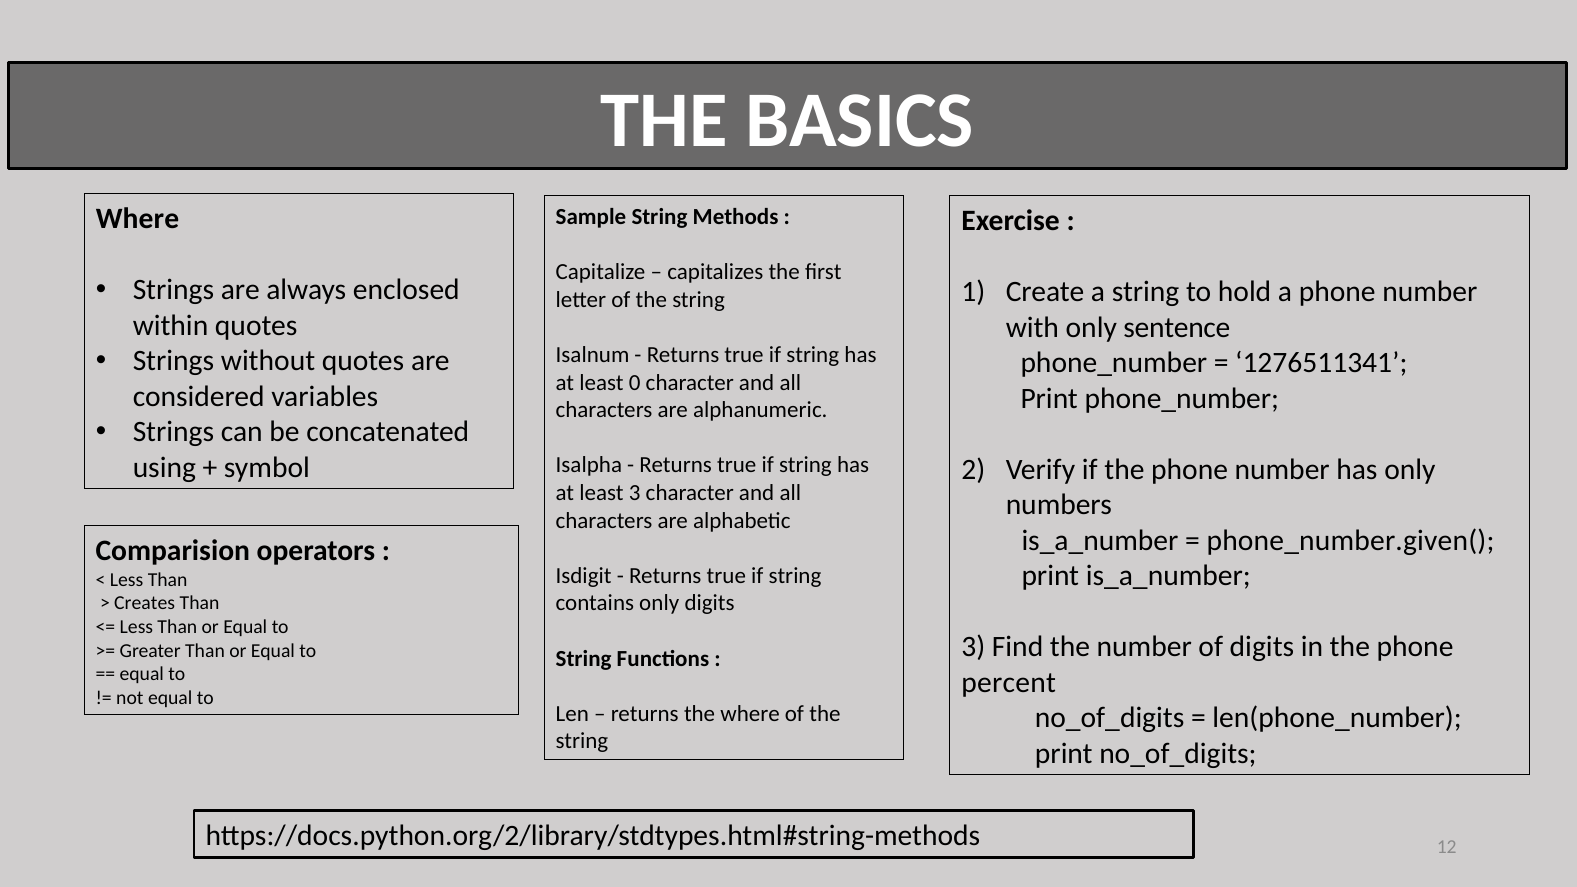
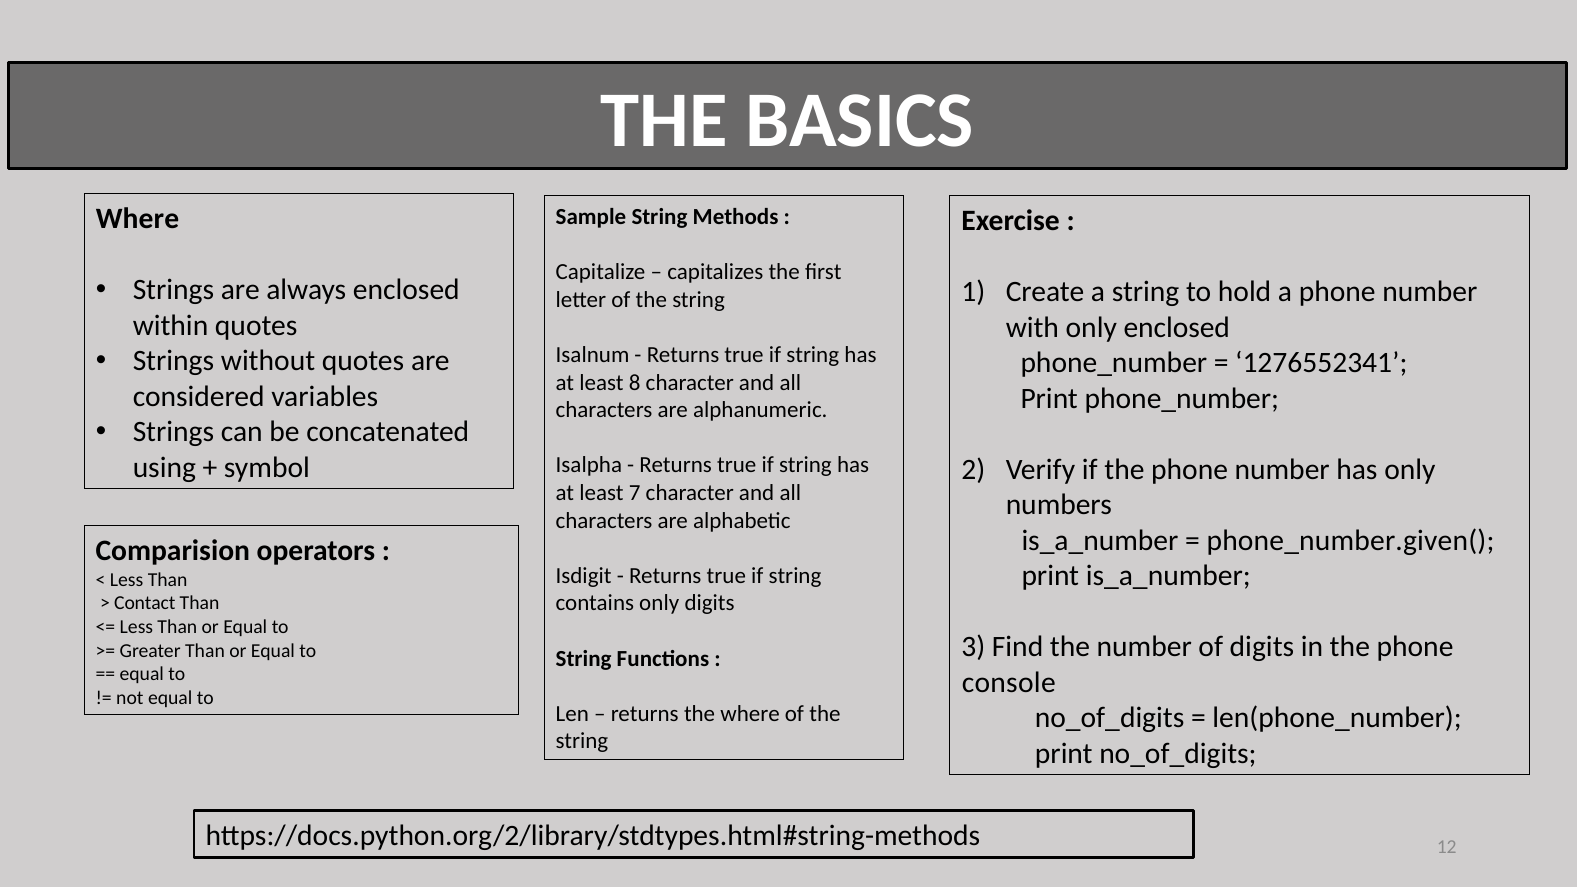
only sentence: sentence -> enclosed
1276511341: 1276511341 -> 1276552341
0: 0 -> 8
least 3: 3 -> 7
Creates: Creates -> Contact
percent: percent -> console
